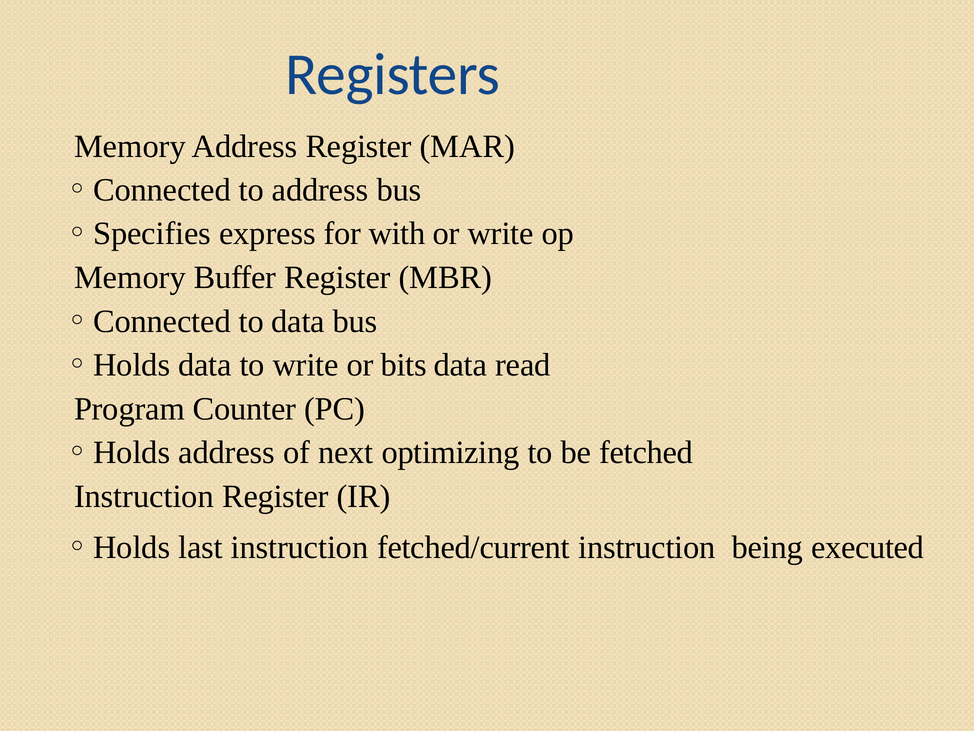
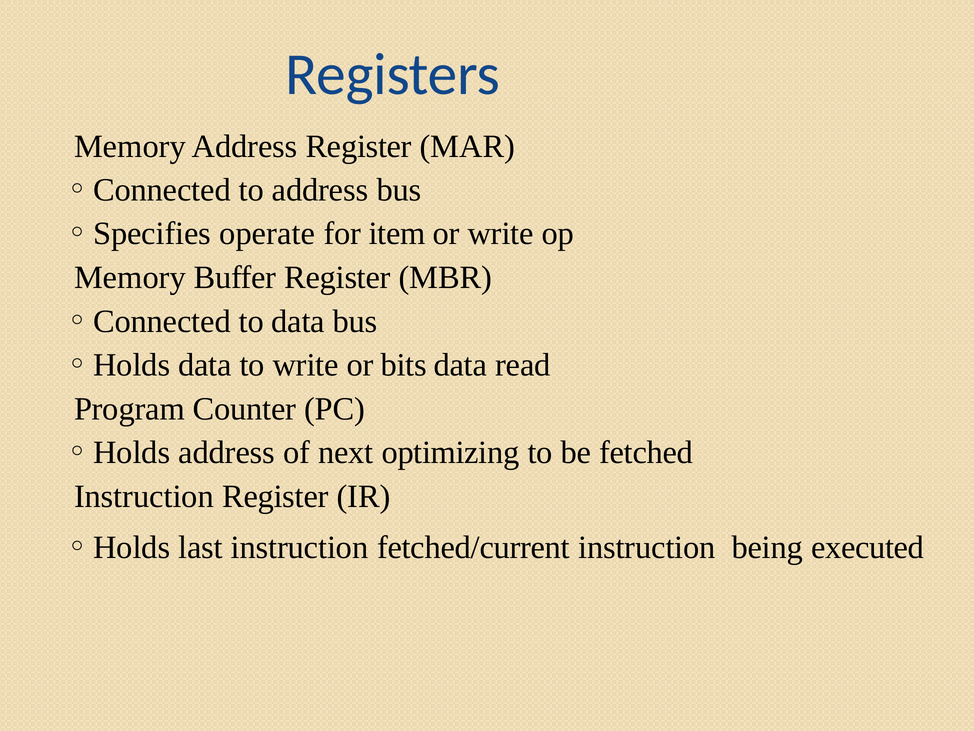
express: express -> operate
with: with -> item
